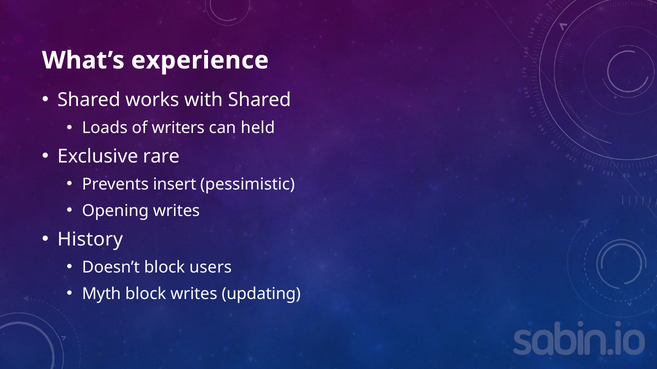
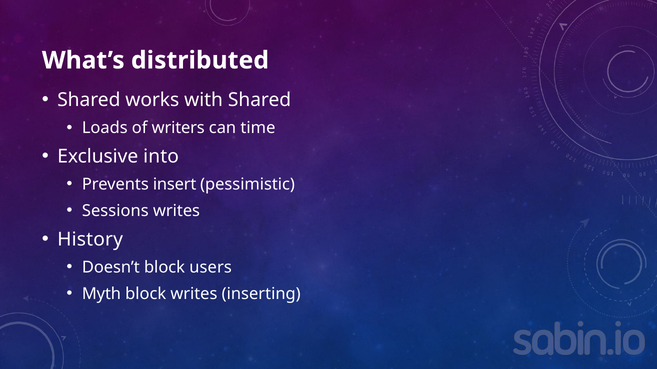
experience: experience -> distributed
held: held -> time
rare: rare -> into
Opening: Opening -> Sessions
updating: updating -> inserting
